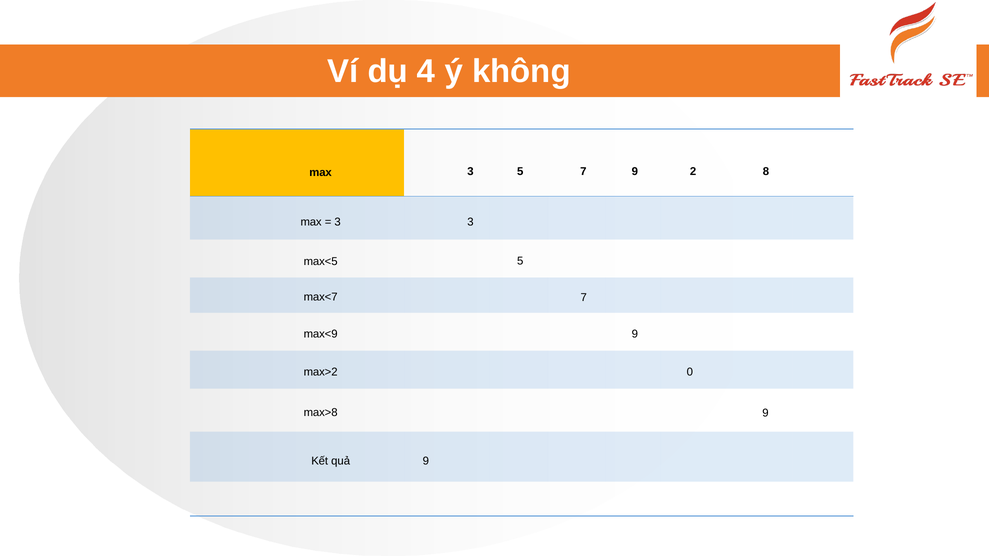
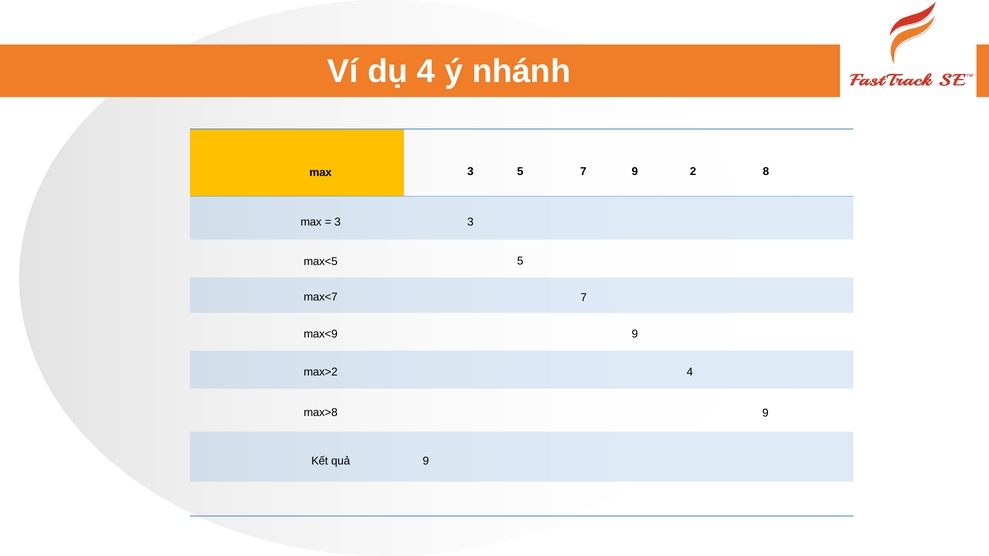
không: không -> nhánh
max>2 0: 0 -> 4
